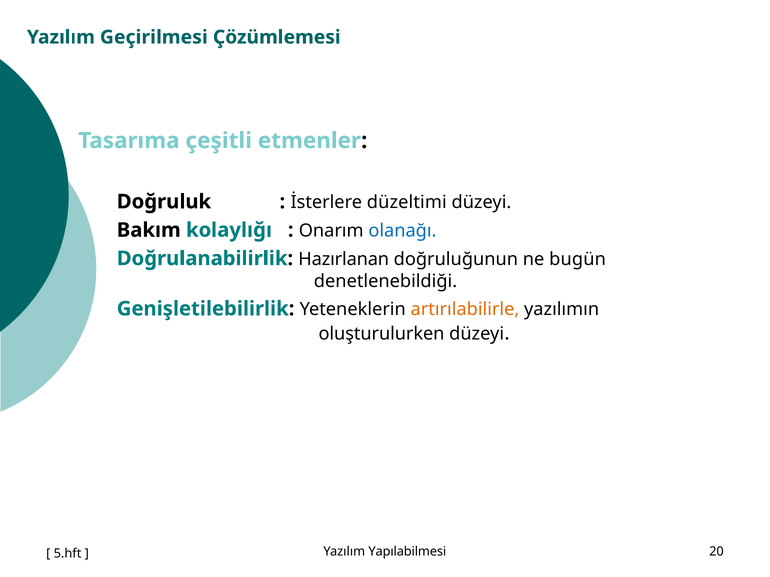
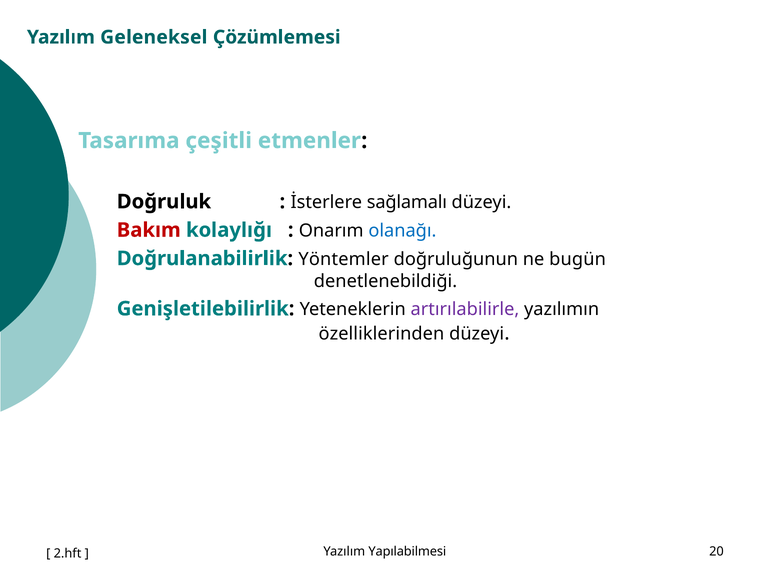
Geçirilmesi: Geçirilmesi -> Geleneksel
düzeltimi: düzeltimi -> sağlamalı
Bakım colour: black -> red
Hazırlanan: Hazırlanan -> Yöntemler
artırılabilirle colour: orange -> purple
oluşturulurken: oluşturulurken -> özelliklerinden
5.hft: 5.hft -> 2.hft
